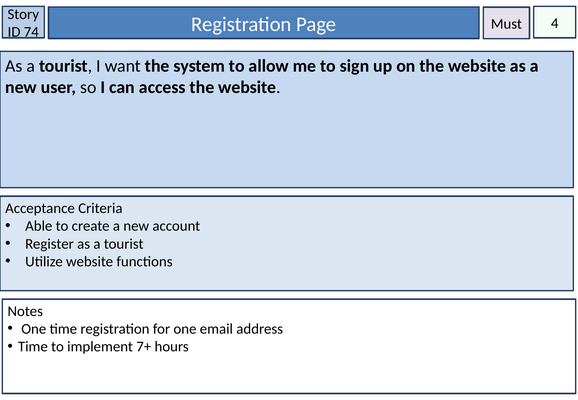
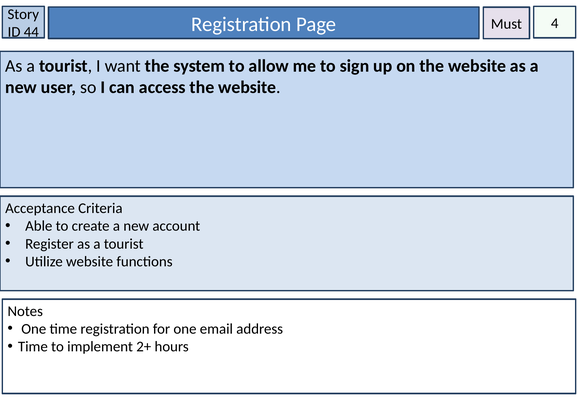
74: 74 -> 44
7+: 7+ -> 2+
